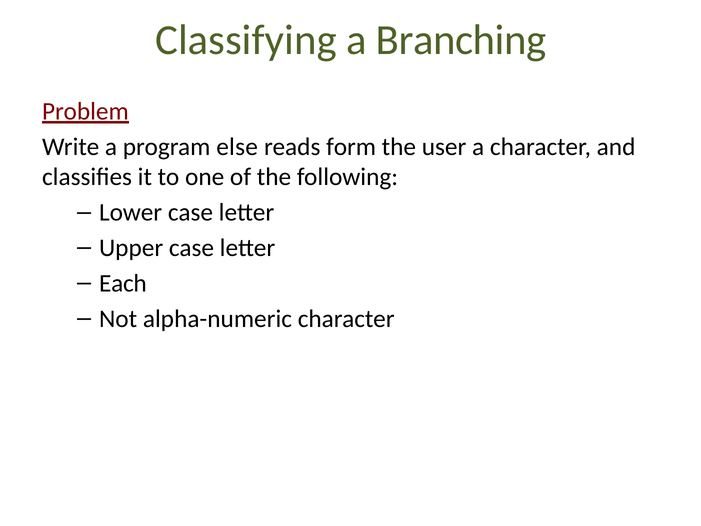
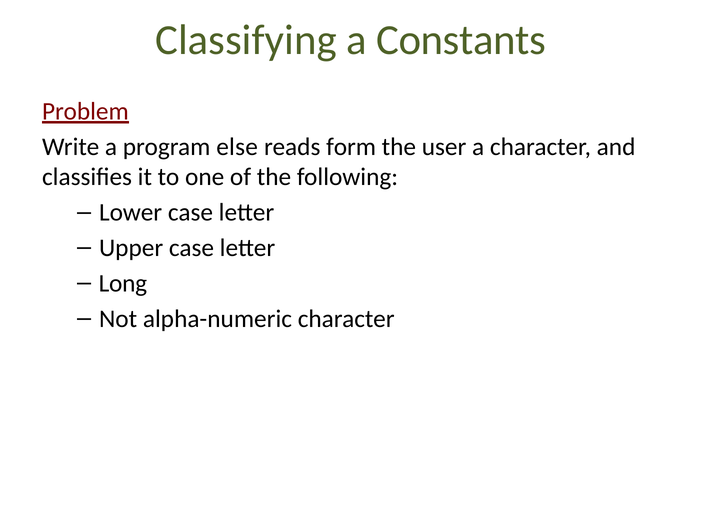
Branching: Branching -> Constants
Each: Each -> Long
